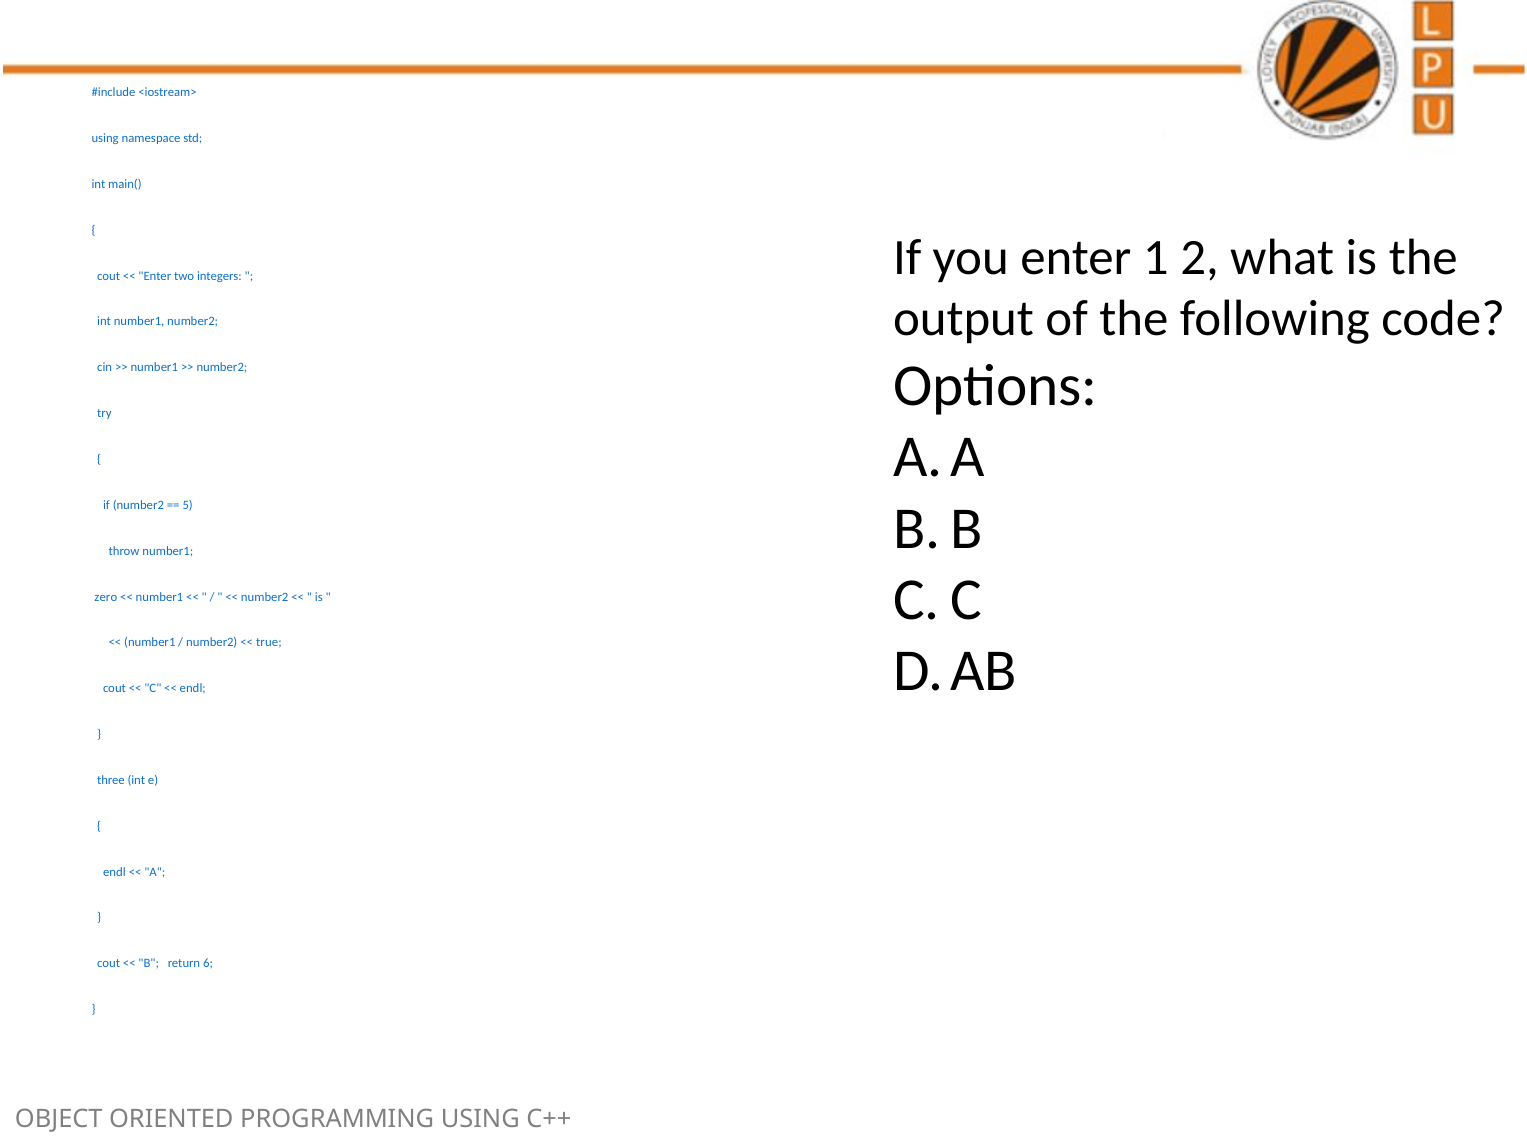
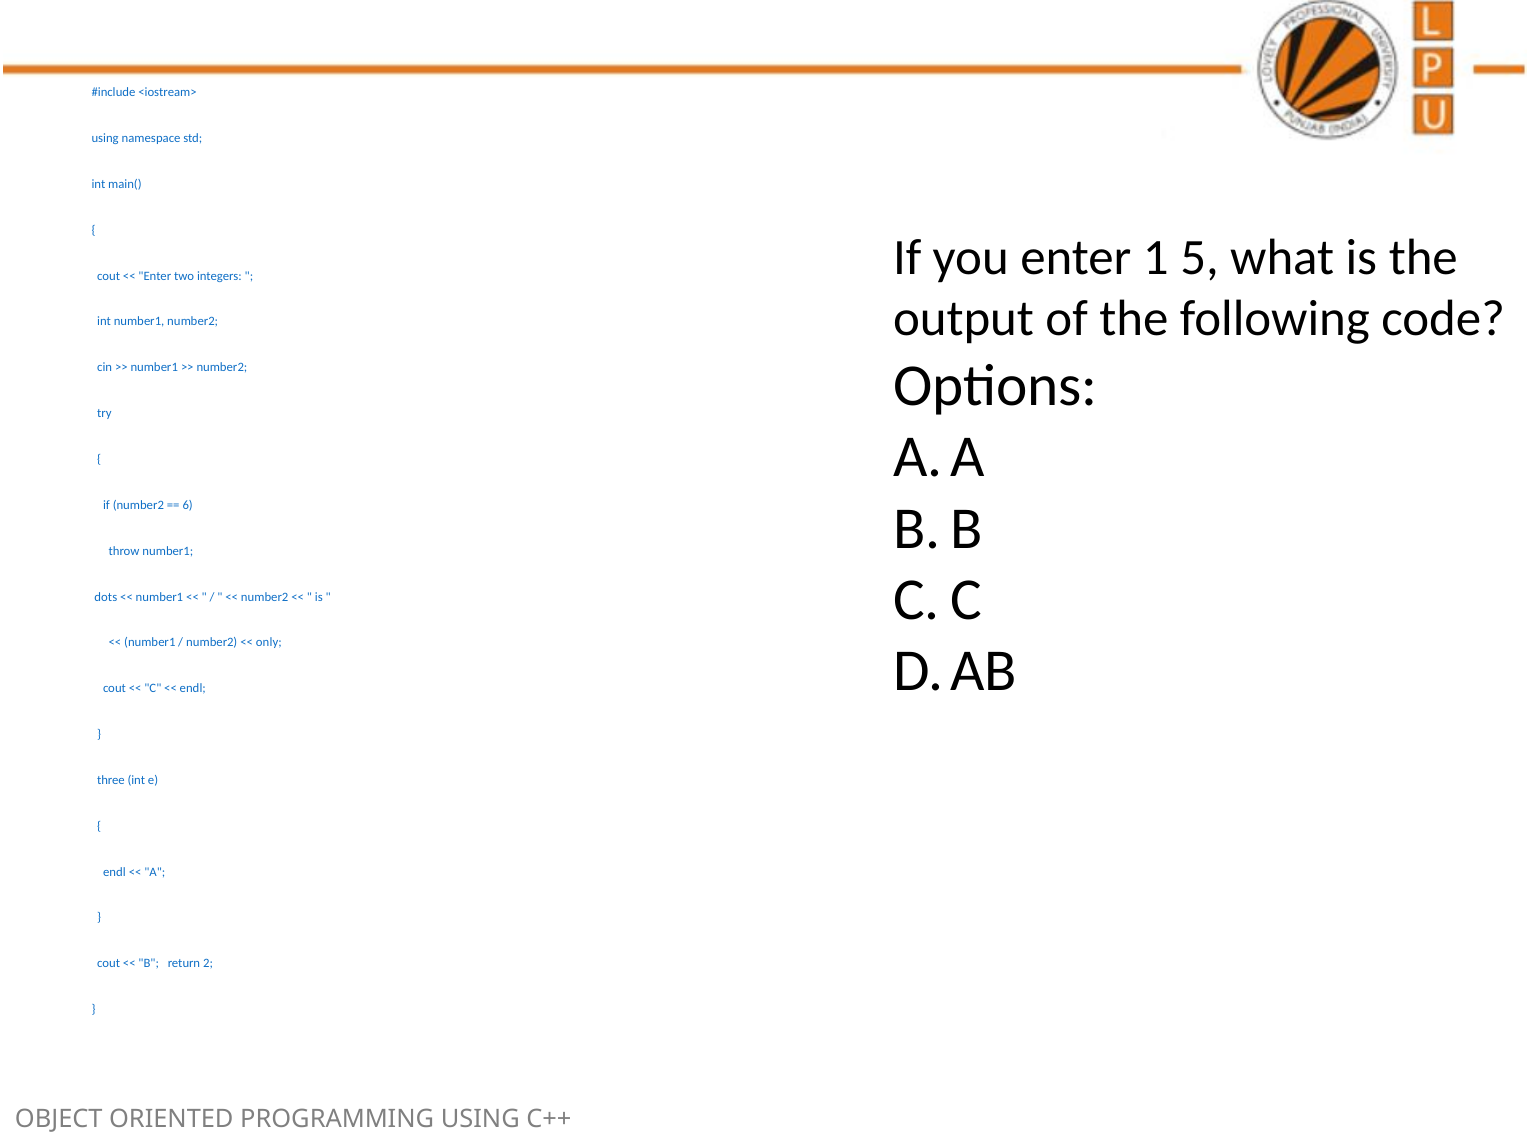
2: 2 -> 5
5: 5 -> 6
zero: zero -> dots
true: true -> only
6: 6 -> 2
